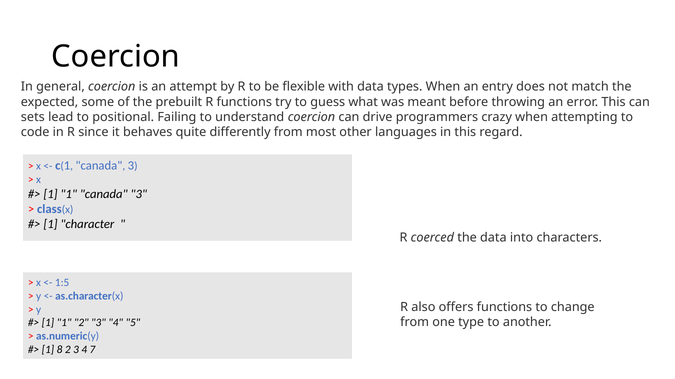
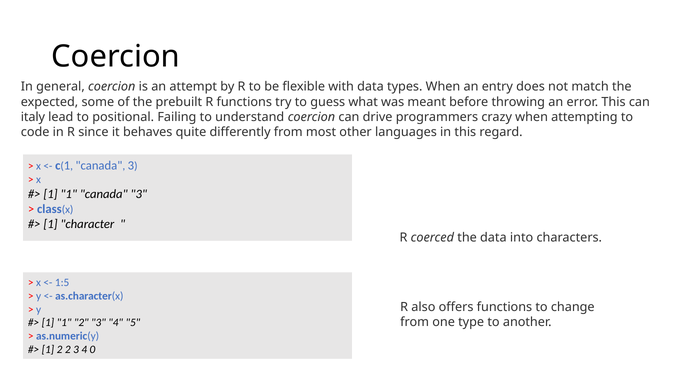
sets: sets -> italy
8 at (60, 350): 8 -> 2
7: 7 -> 0
